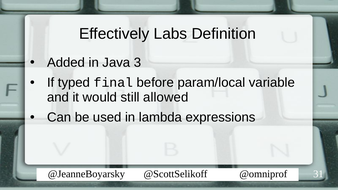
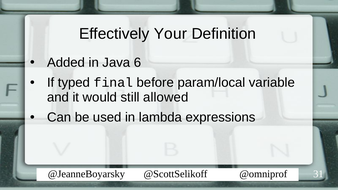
Labs: Labs -> Your
3: 3 -> 6
